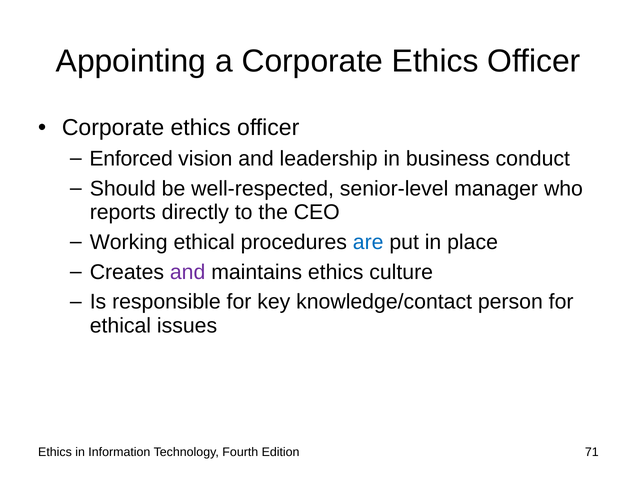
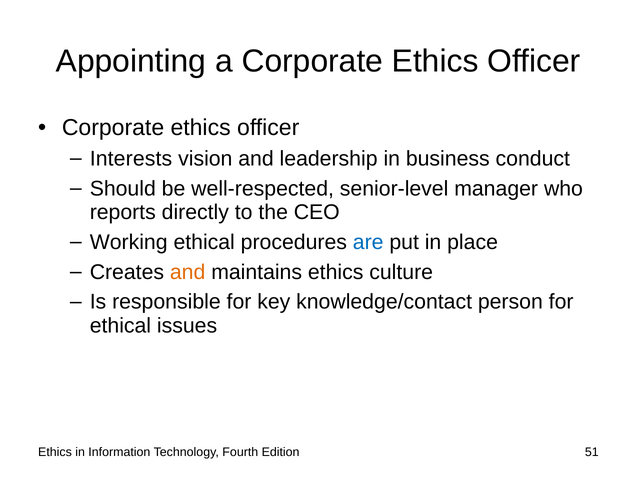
Enforced: Enforced -> Interests
and at (188, 272) colour: purple -> orange
71: 71 -> 51
